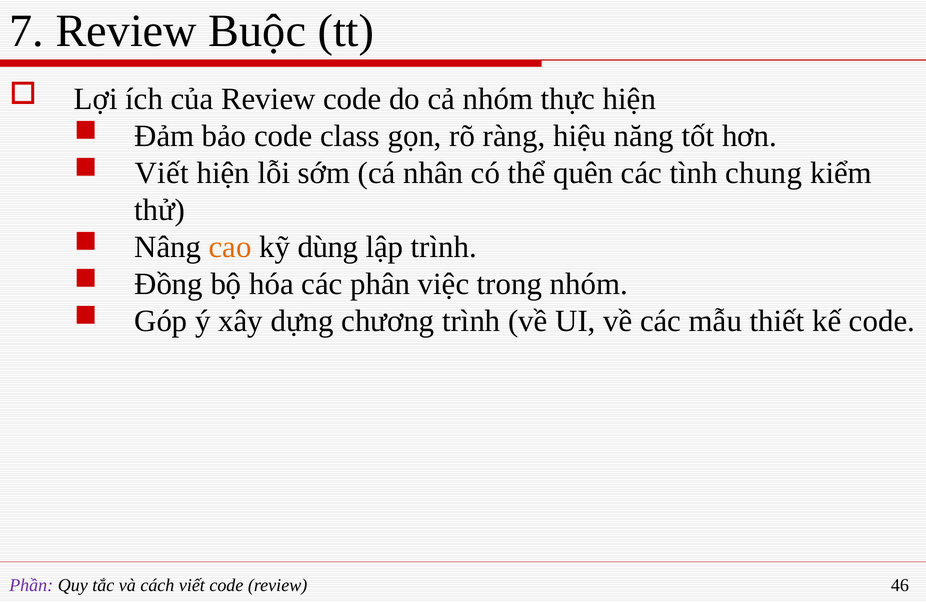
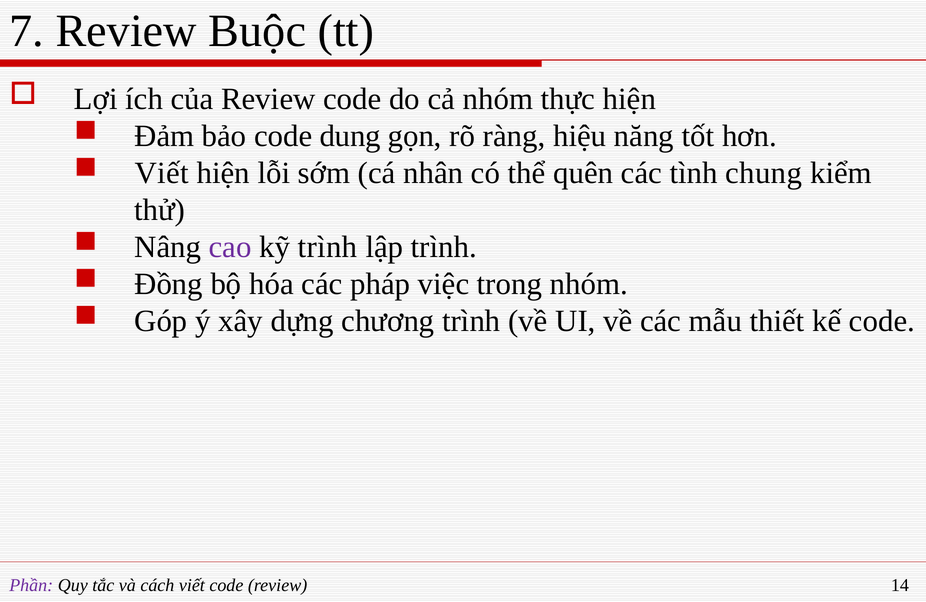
class: class -> dung
cao colour: orange -> purple
kỹ dùng: dùng -> trình
phân: phân -> pháp
46: 46 -> 14
